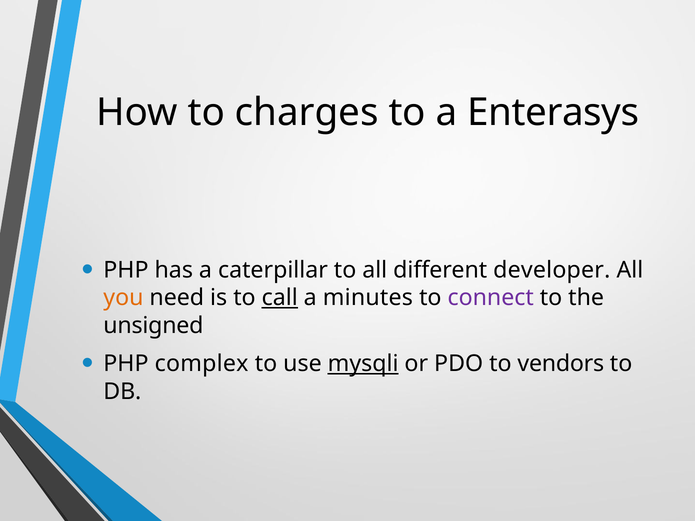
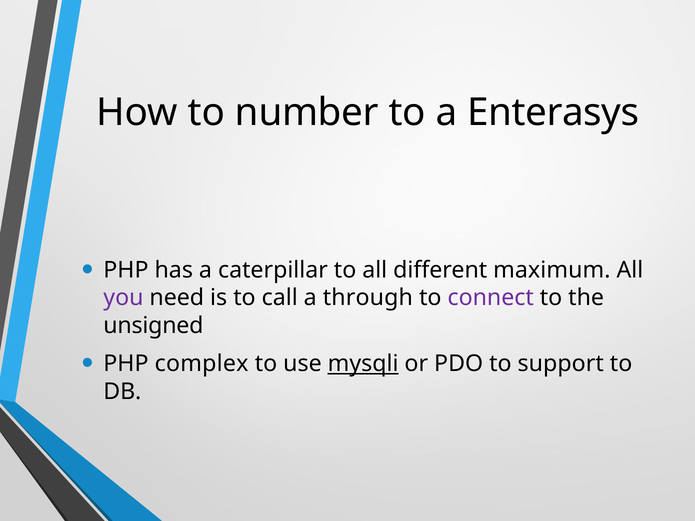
charges: charges -> number
developer: developer -> maximum
you colour: orange -> purple
call underline: present -> none
minutes: minutes -> through
vendors: vendors -> support
